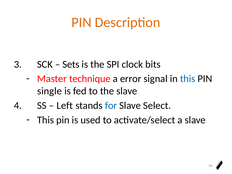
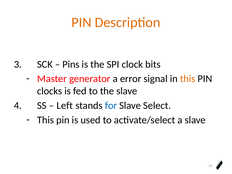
Sets: Sets -> Pins
technique: technique -> generator
this at (188, 79) colour: blue -> orange
single: single -> clocks
